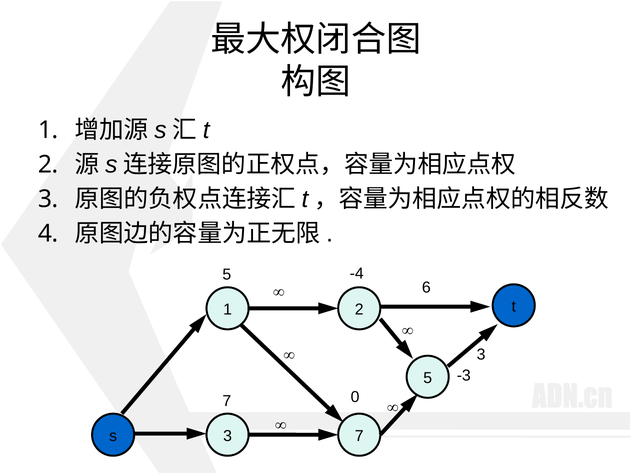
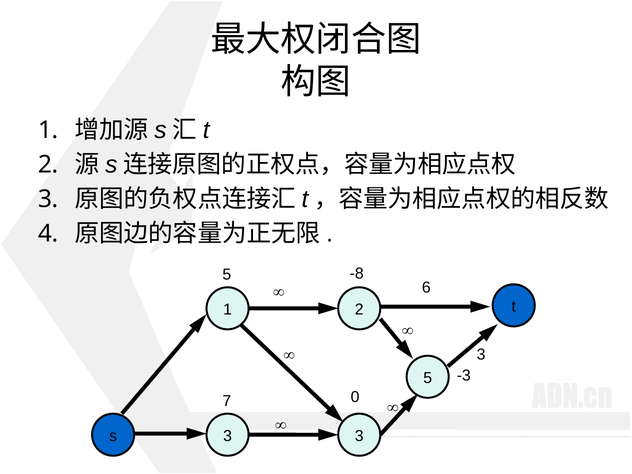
-4: -4 -> -8
3 7: 7 -> 3
